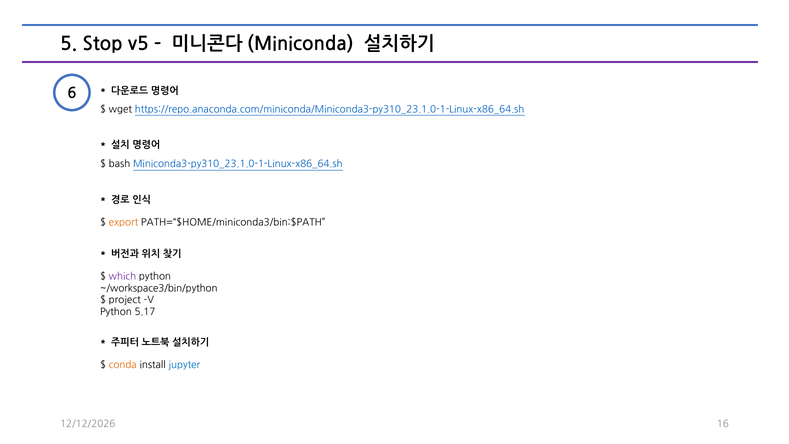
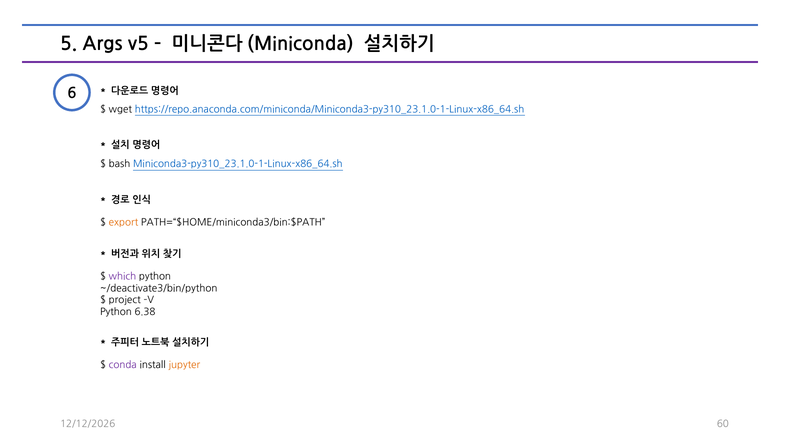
Stop: Stop -> Args
~/workspace3/bin/python: ~/workspace3/bin/python -> ~/deactivate3/bin/python
5.17: 5.17 -> 6.38
conda colour: orange -> purple
jupyter colour: blue -> orange
16: 16 -> 60
